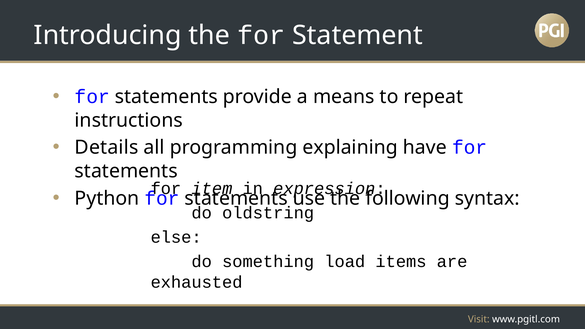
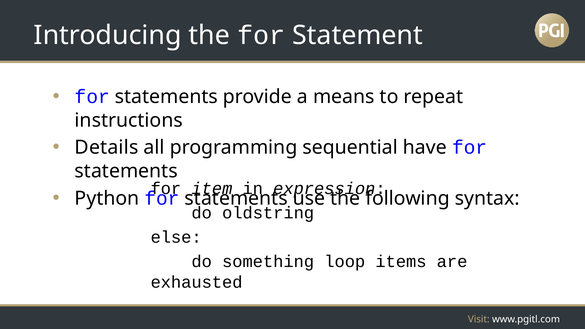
explaining: explaining -> sequential
load: load -> loop
